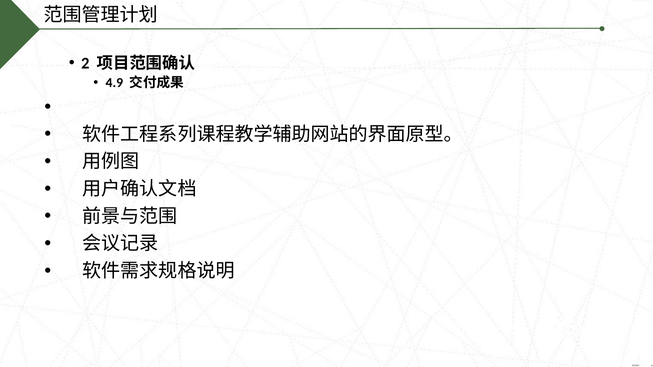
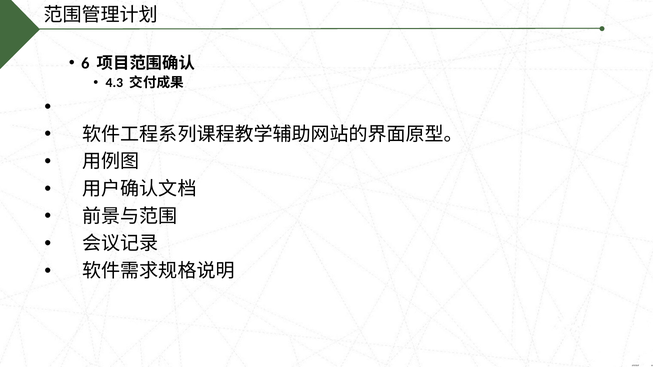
2: 2 -> 6
4.9: 4.9 -> 4.3
